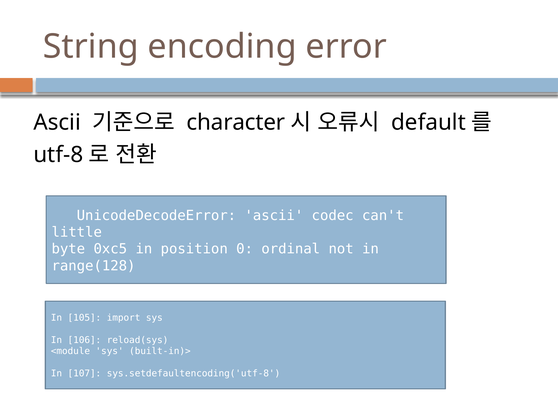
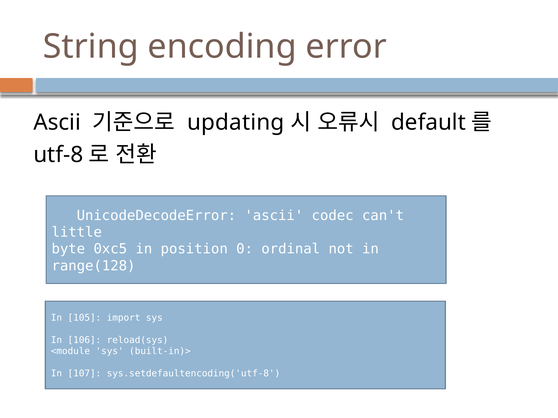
character: character -> updating
